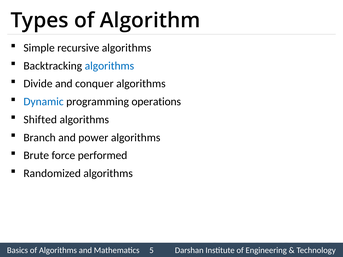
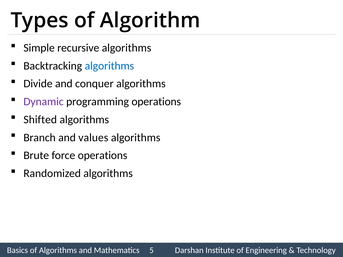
Dynamic colour: blue -> purple
power: power -> values
force performed: performed -> operations
